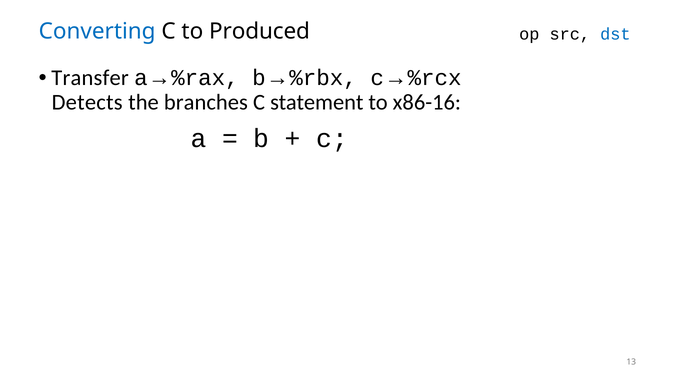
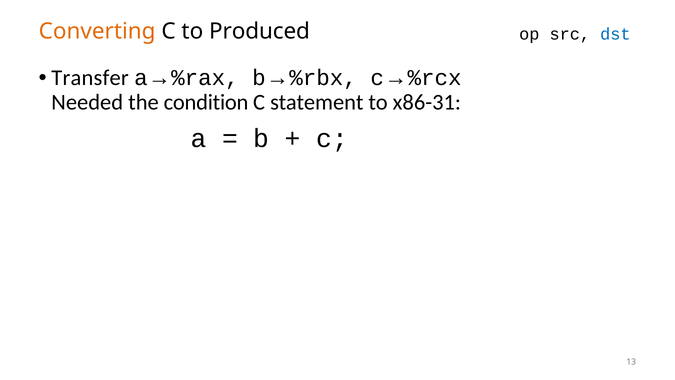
Converting colour: blue -> orange
Detects: Detects -> Needed
branches: branches -> condition
x86-16: x86-16 -> x86-31
